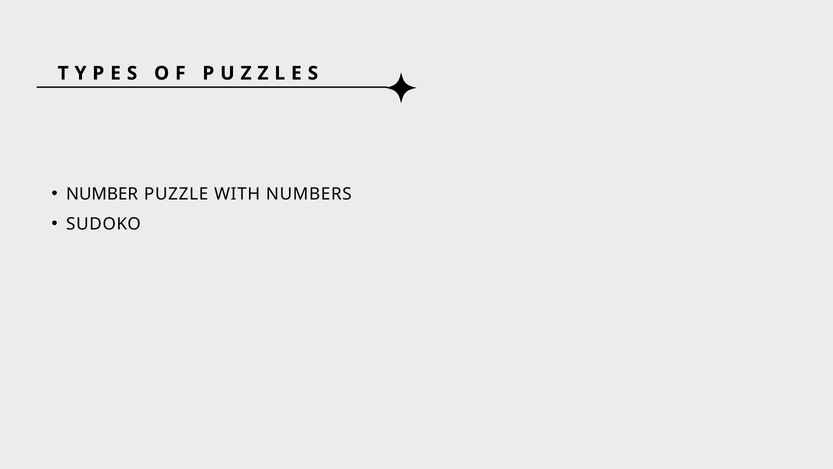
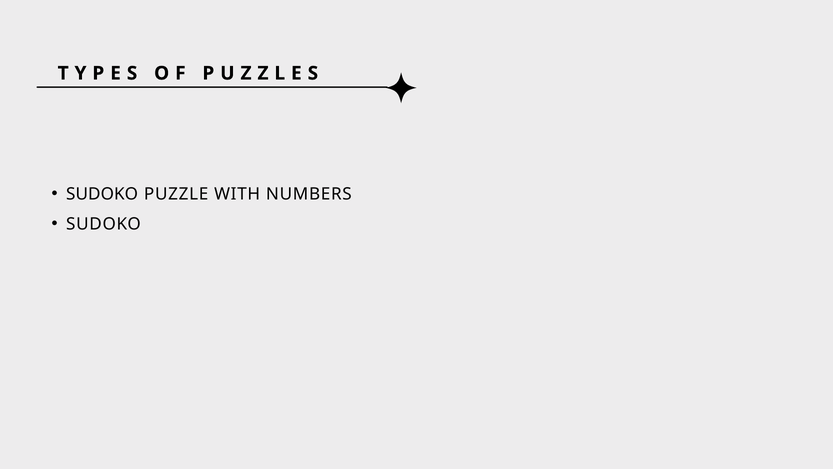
NUMBER at (102, 194): NUMBER -> SUDOKO
